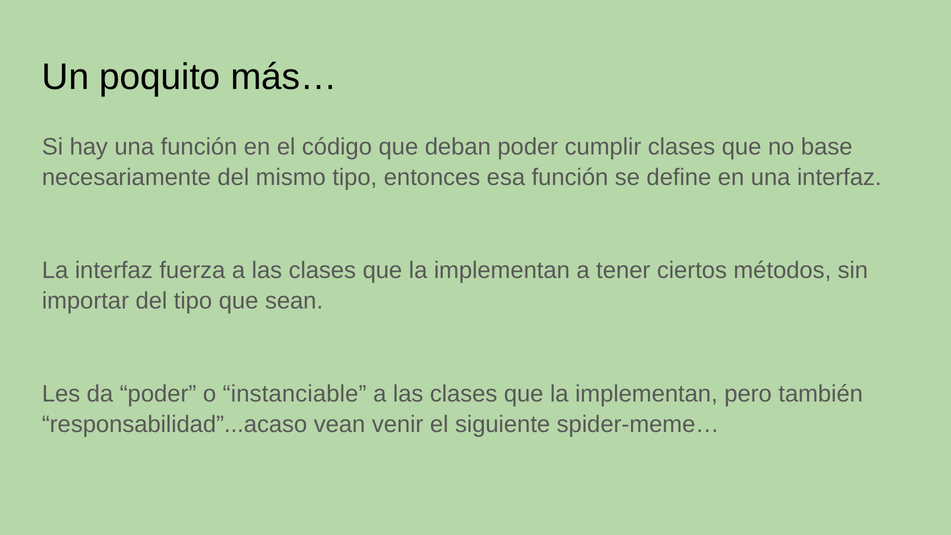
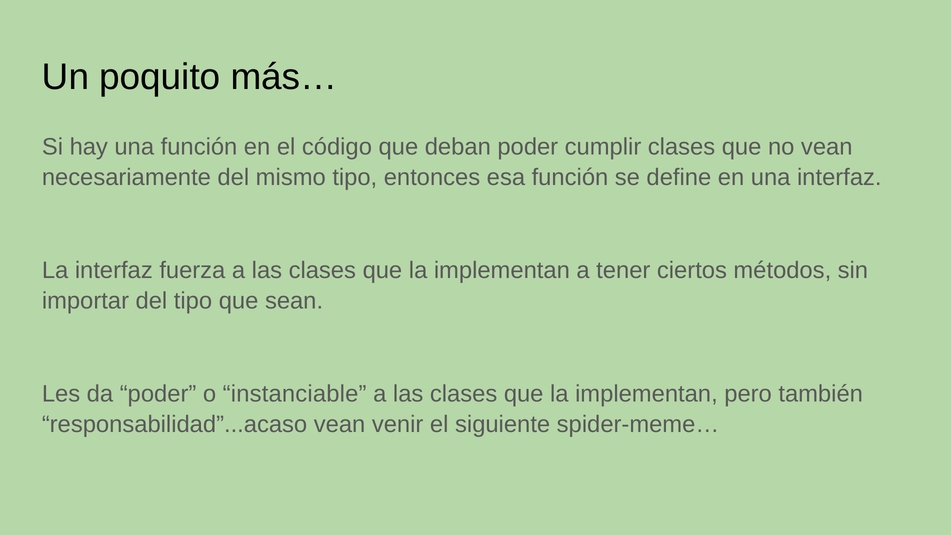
no base: base -> vean
